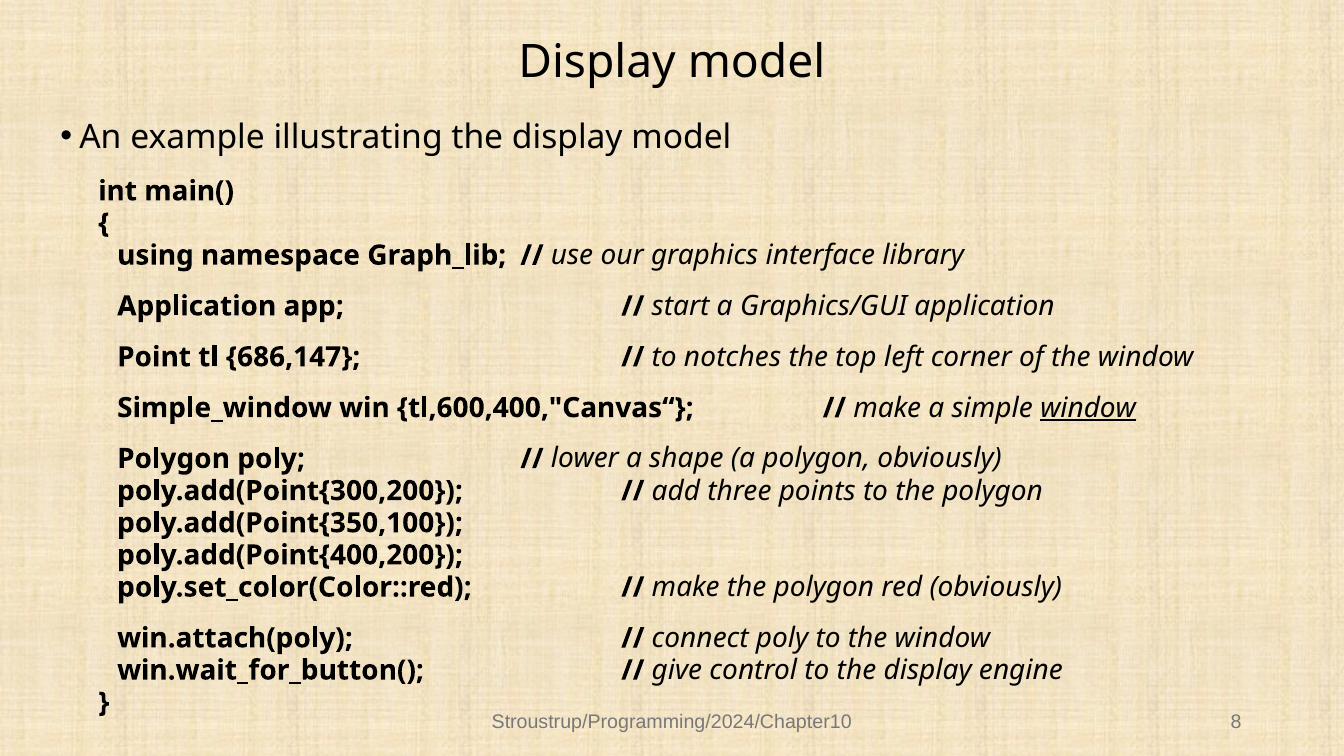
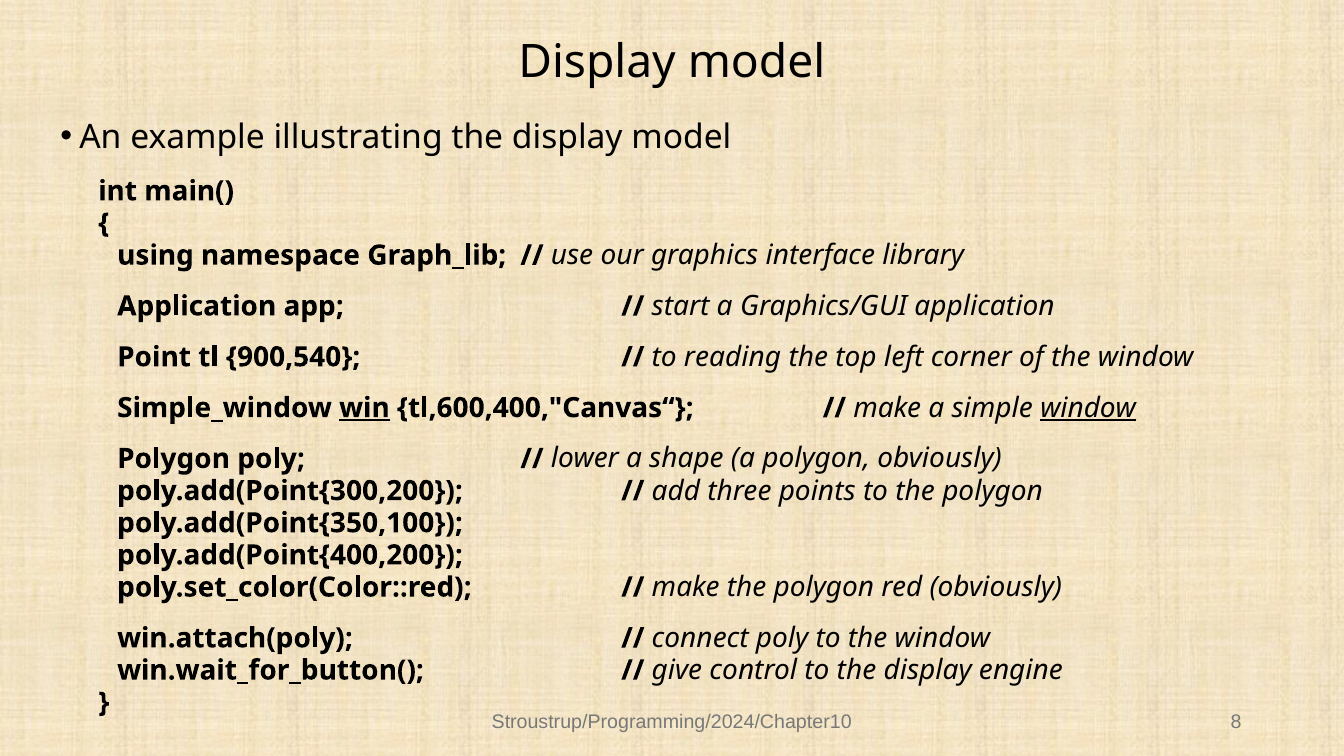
686,147: 686,147 -> 900,540
notches: notches -> reading
win underline: none -> present
